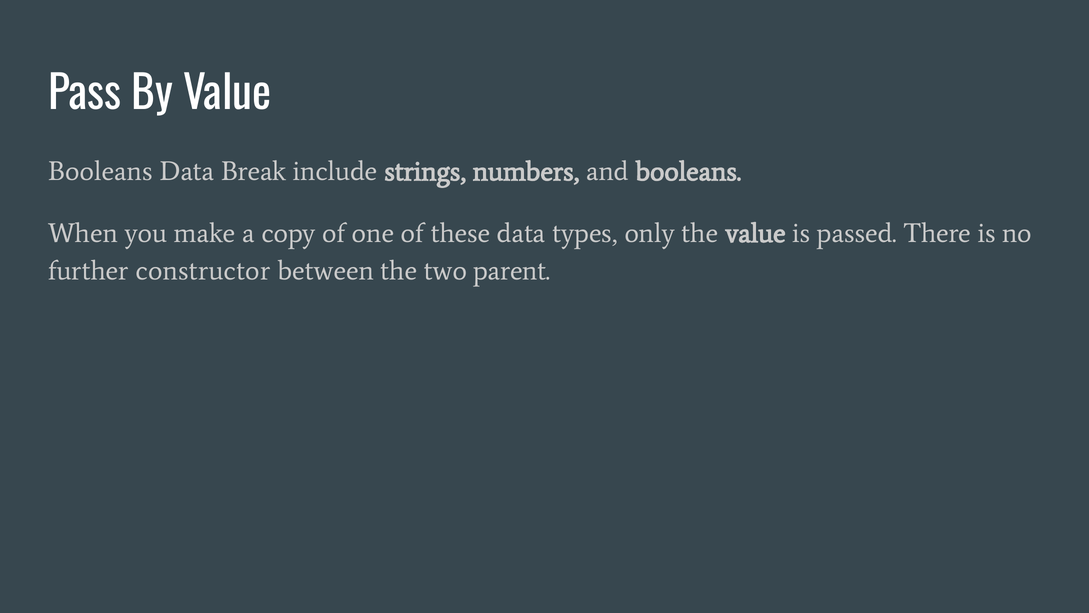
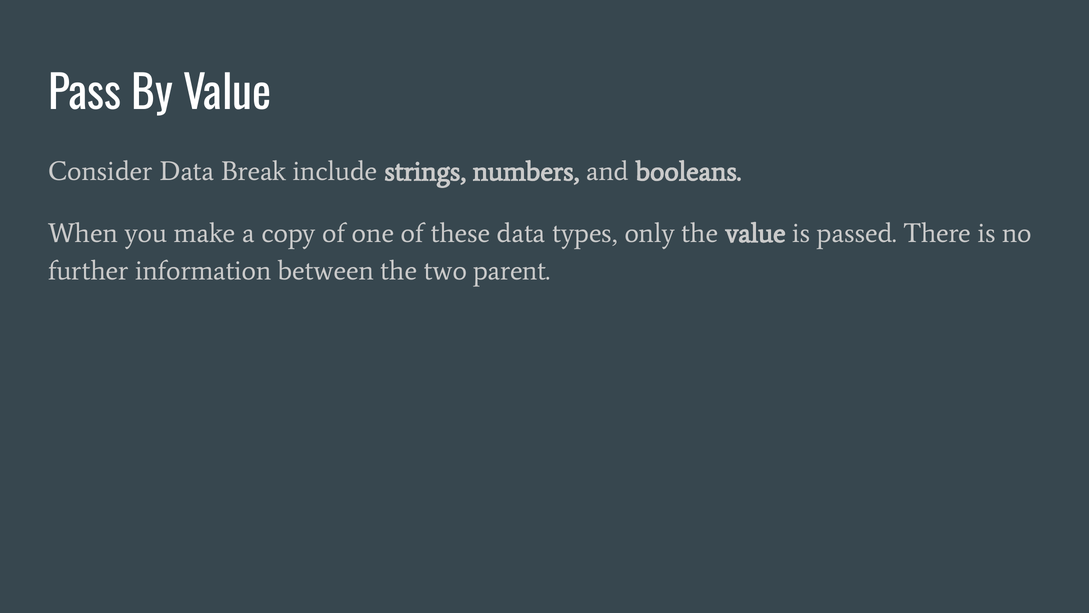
Booleans at (100, 171): Booleans -> Consider
constructor: constructor -> information
